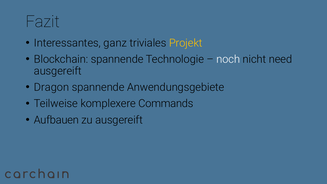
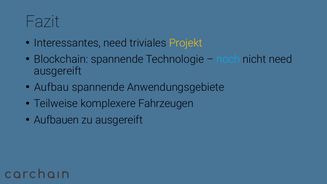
Interessantes ganz: ganz -> need
noch colour: white -> light blue
Dragon: Dragon -> Aufbau
Commands: Commands -> Fahrzeugen
